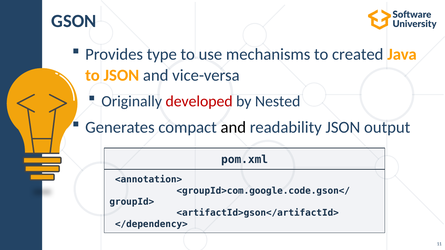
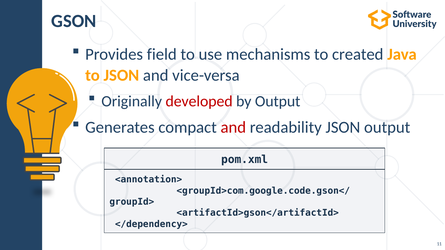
type: type -> field
by Nested: Nested -> Output
and at (233, 127) colour: black -> red
